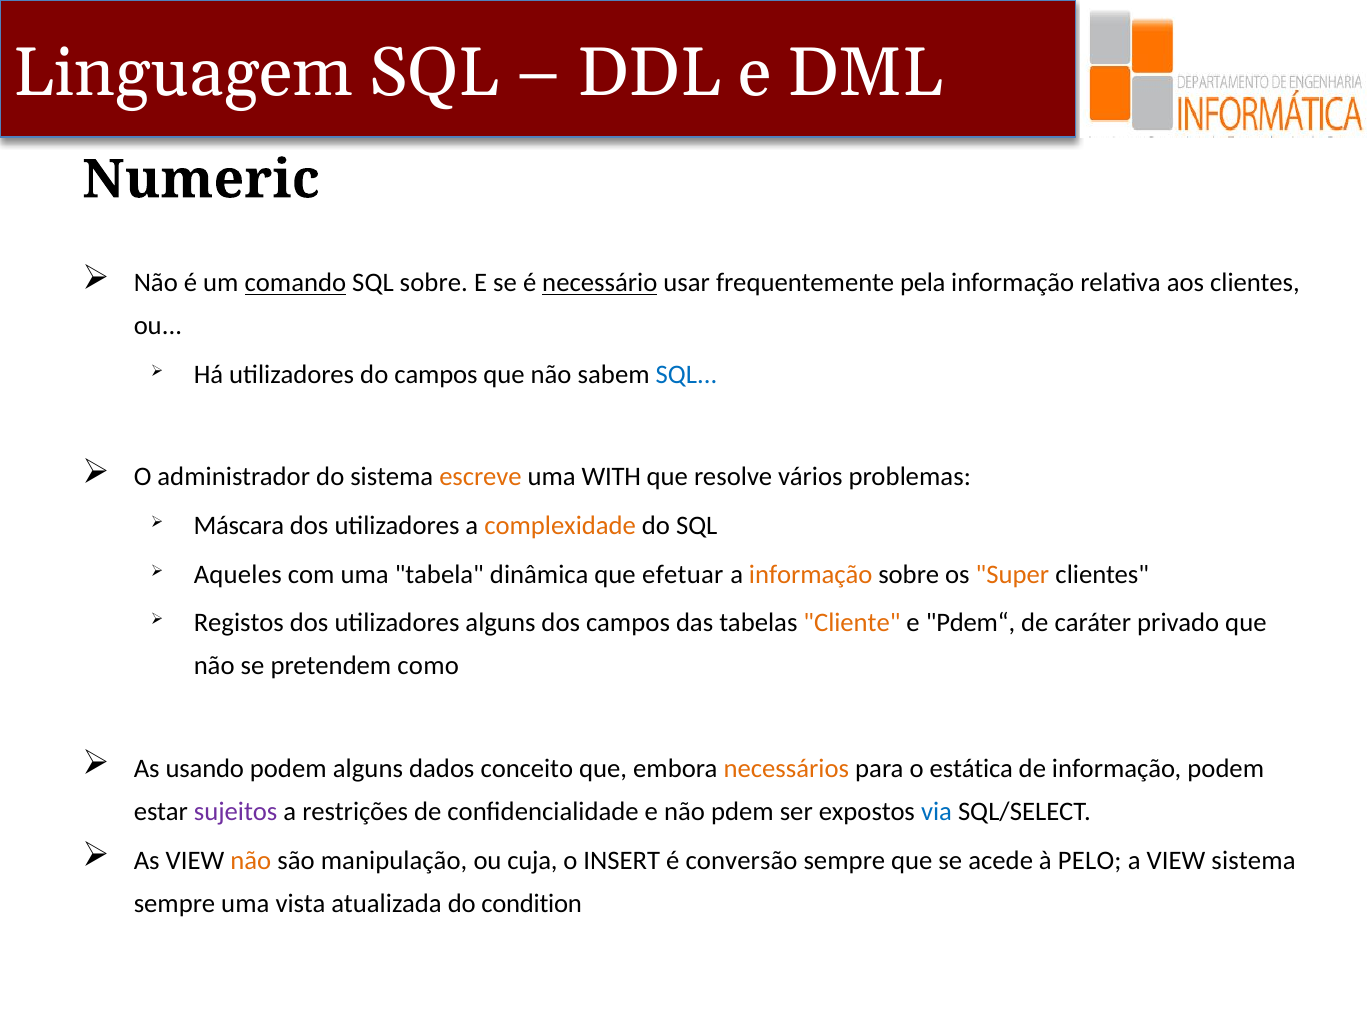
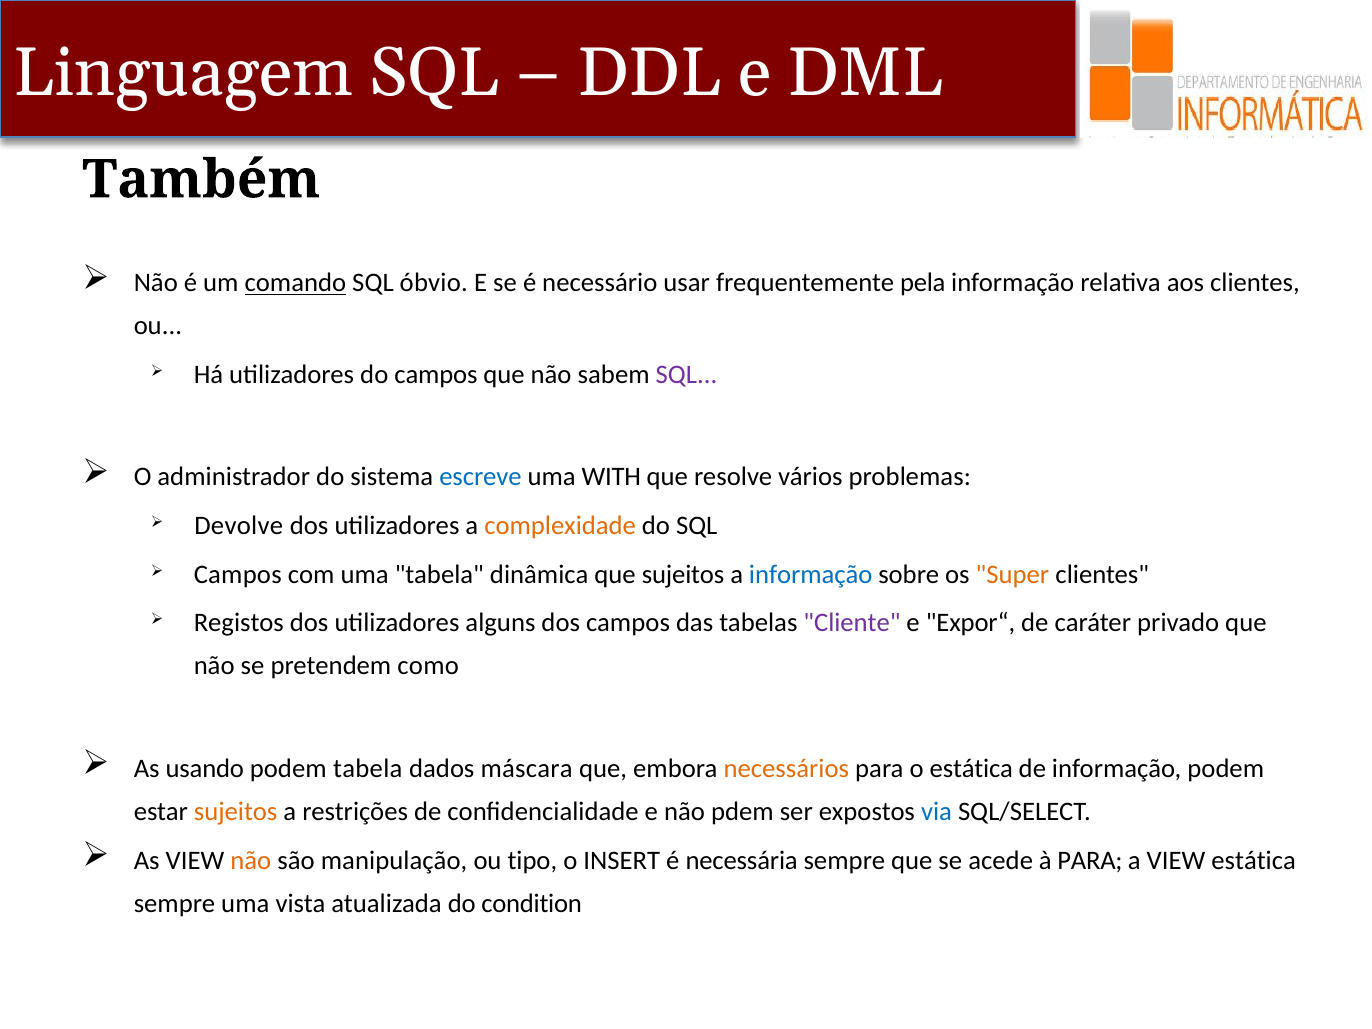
Numeric: Numeric -> Também
SQL sobre: sobre -> óbvio
necessário underline: present -> none
SQL at (687, 375) colour: blue -> purple
escreve colour: orange -> blue
Máscara: Máscara -> Devolve
Aqueles at (238, 574): Aqueles -> Campos
que efetuar: efetuar -> sujeitos
informação at (811, 574) colour: orange -> blue
Cliente colour: orange -> purple
Pdem“: Pdem“ -> Expor“
podem alguns: alguns -> tabela
conceito: conceito -> máscara
sujeitos at (236, 812) colour: purple -> orange
cuja: cuja -> tipo
conversão: conversão -> necessária
à PELO: PELO -> PARA
VIEW sistema: sistema -> estática
